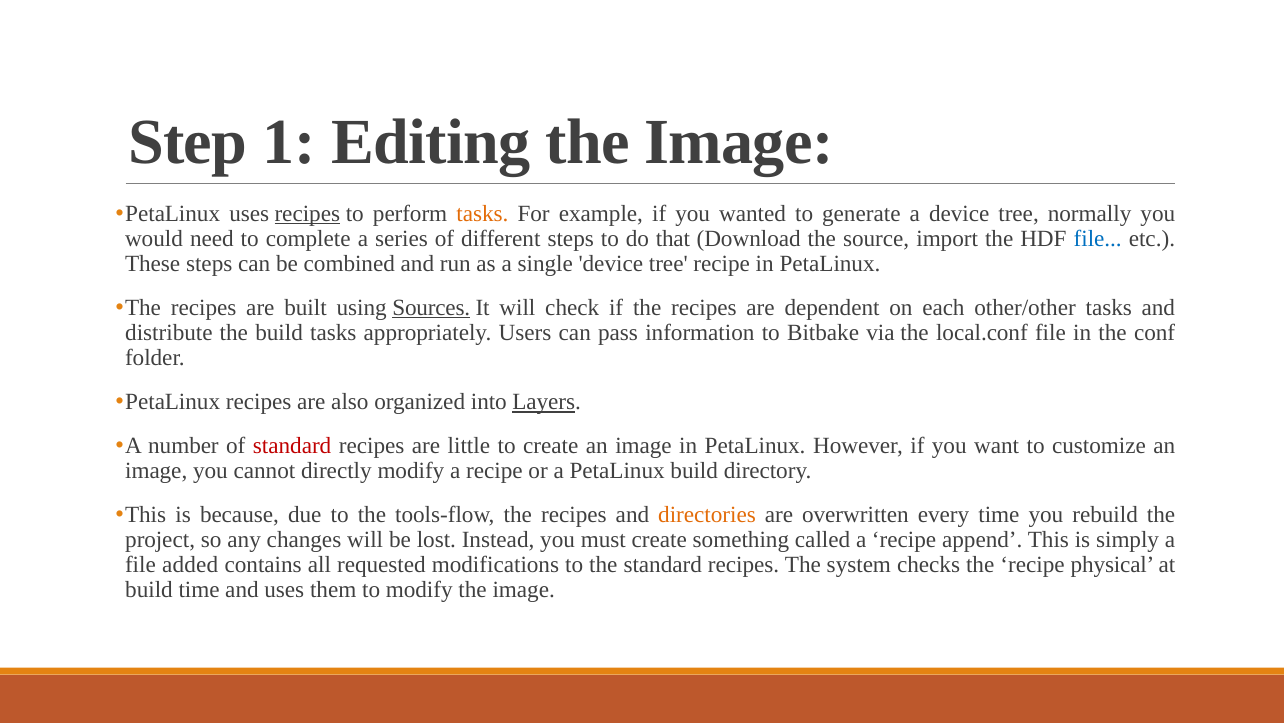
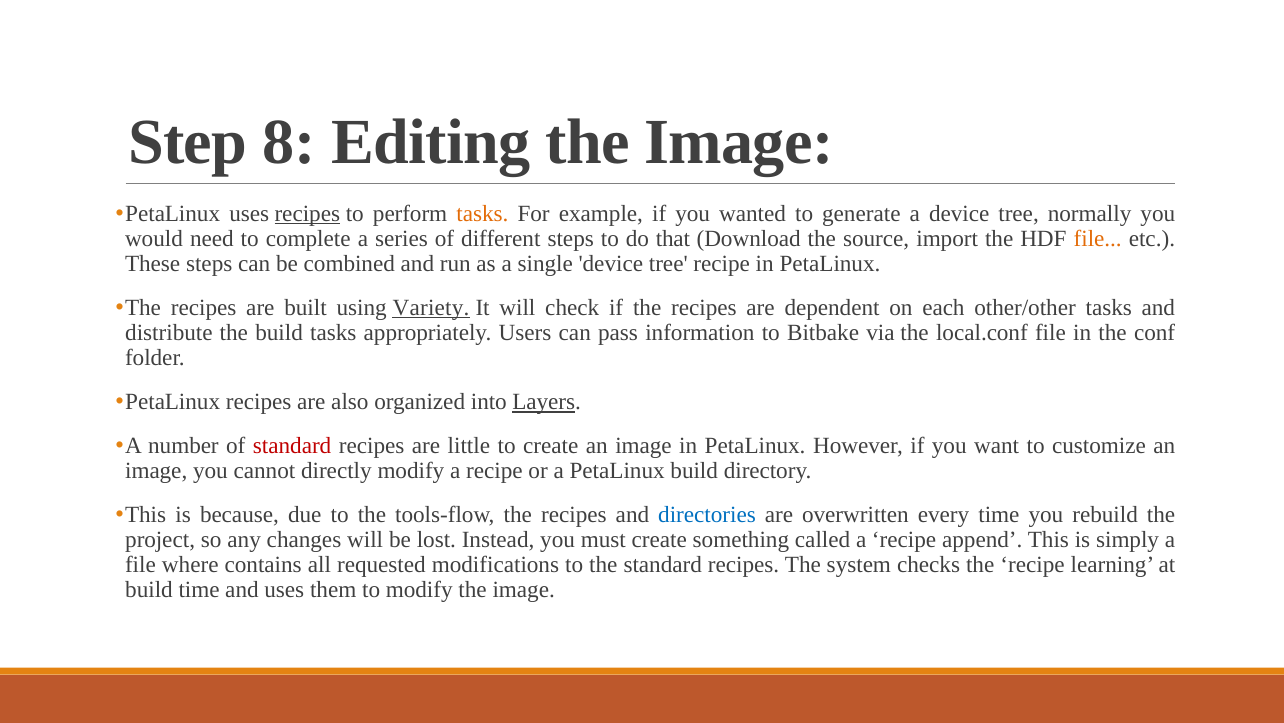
1: 1 -> 8
file at (1098, 238) colour: blue -> orange
Sources: Sources -> Variety
directories colour: orange -> blue
added: added -> where
physical: physical -> learning
